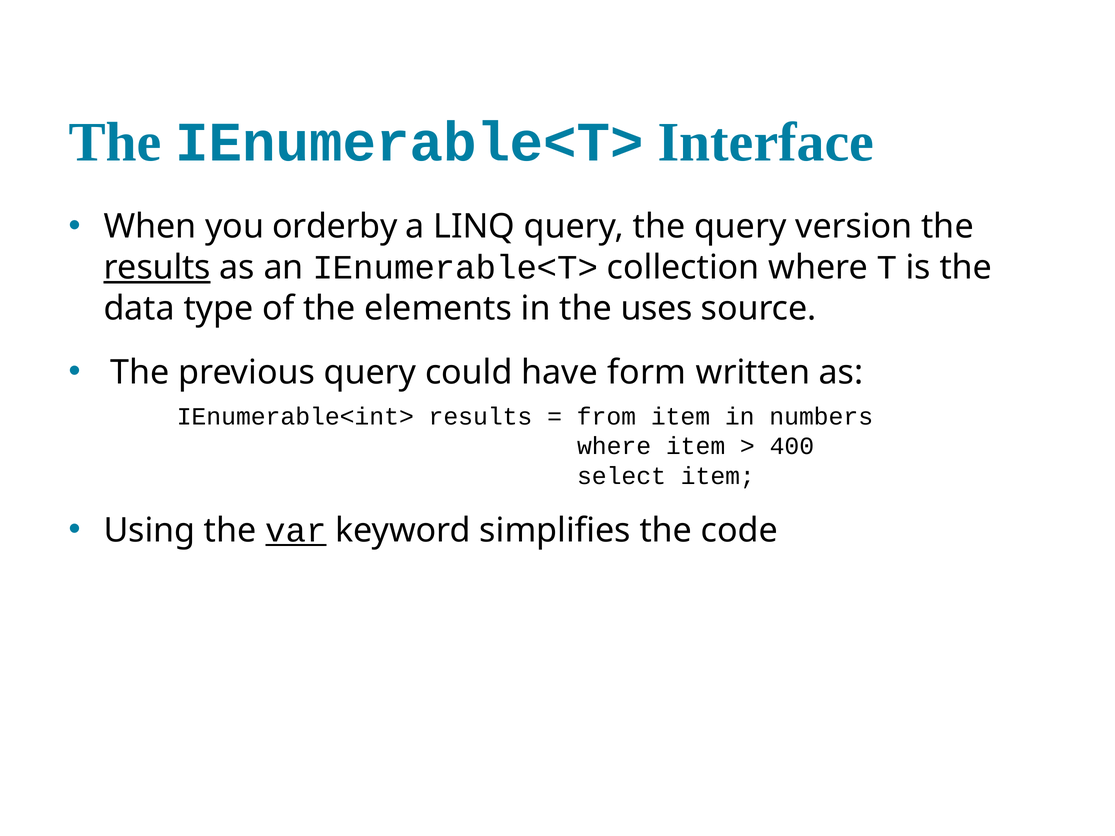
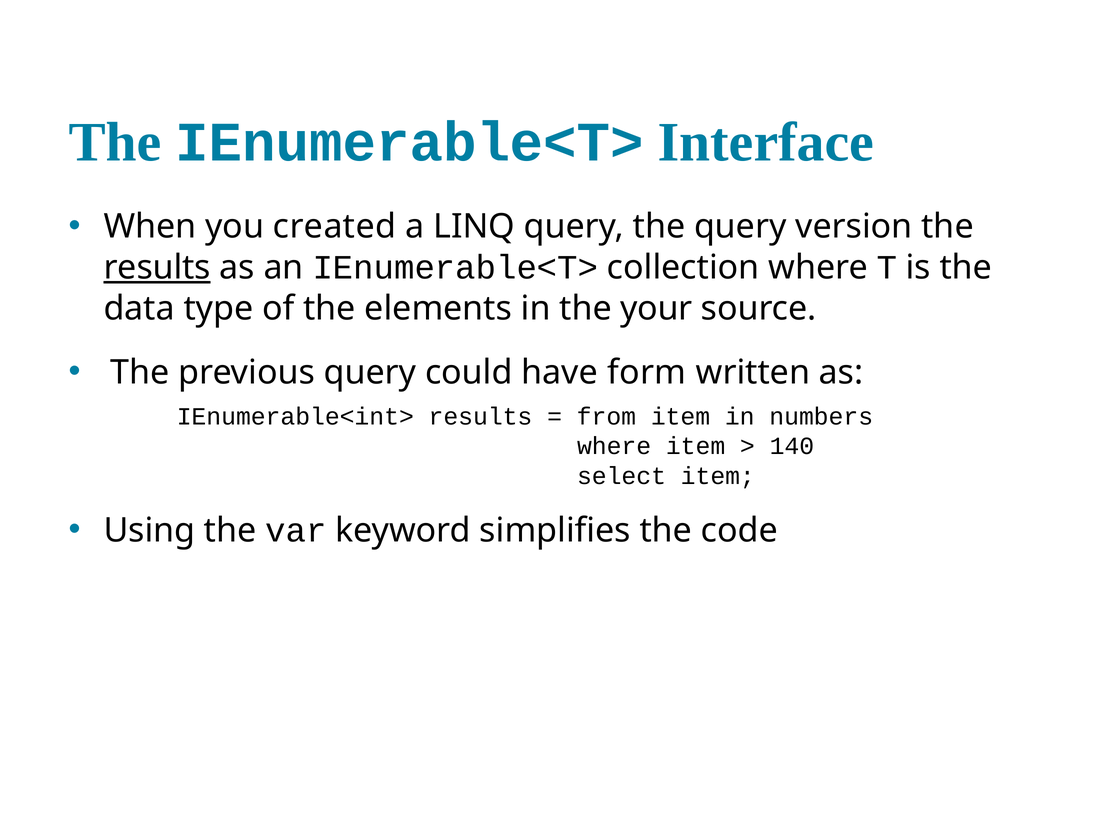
orderby: orderby -> created
uses: uses -> your
400: 400 -> 140
var underline: present -> none
